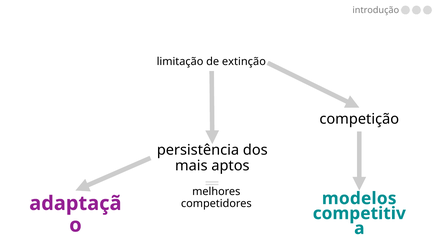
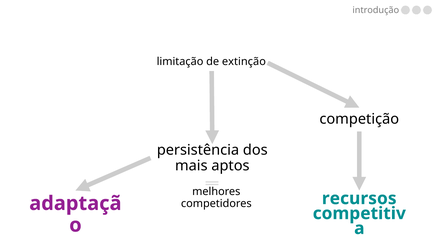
modelos: modelos -> recursos
